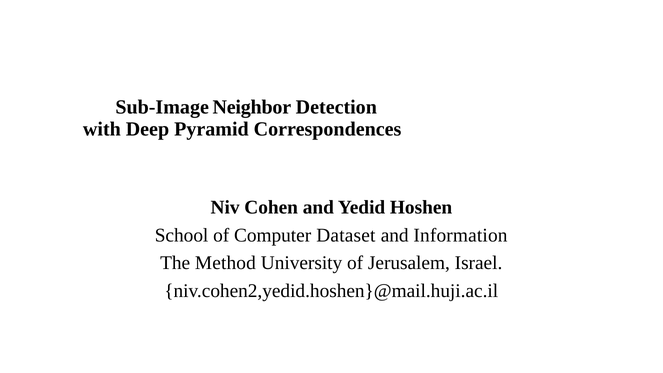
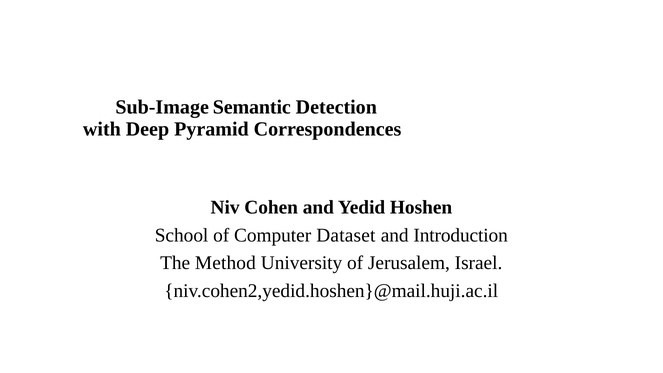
Neighbor: Neighbor -> Semantic
Information: Information -> Introduction
